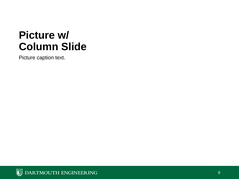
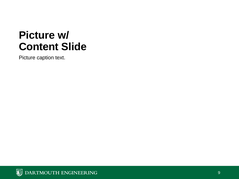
Column: Column -> Content
